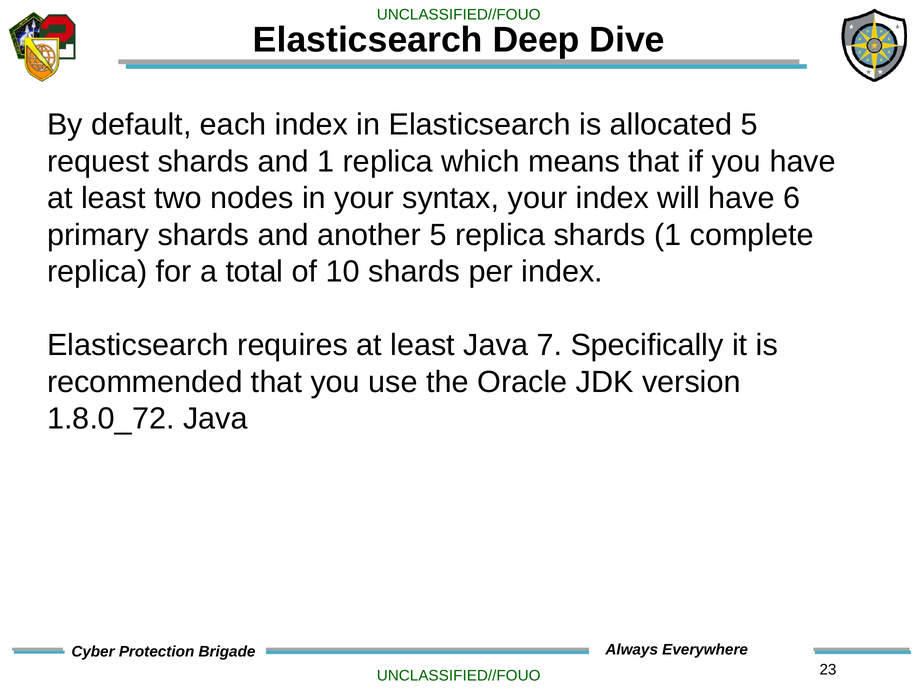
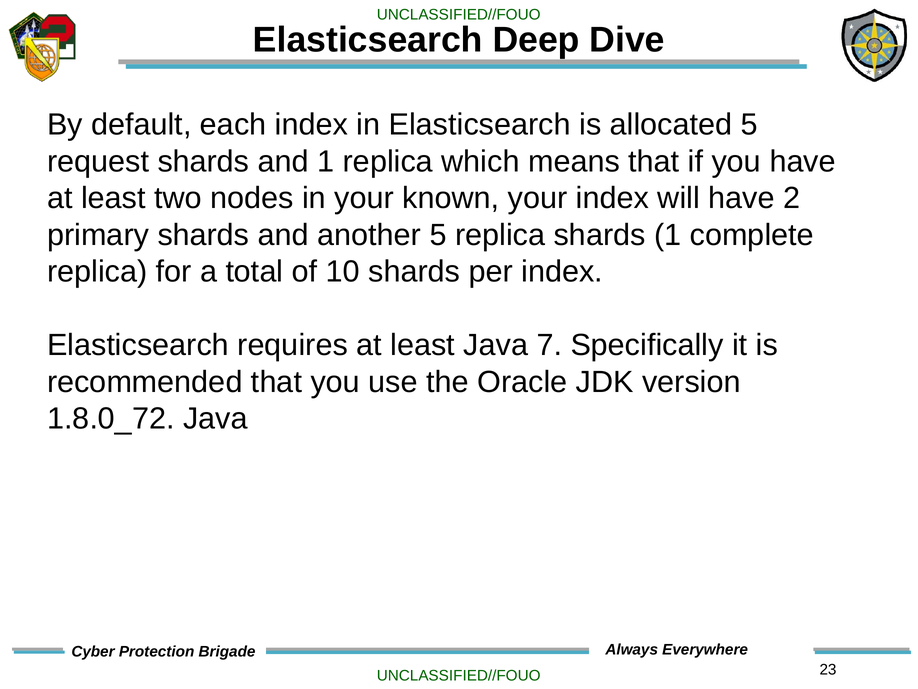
syntax: syntax -> known
6: 6 -> 2
